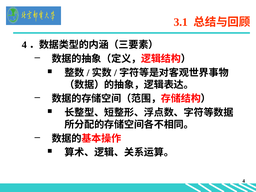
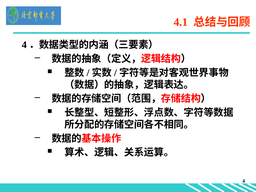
3.1: 3.1 -> 4.1
